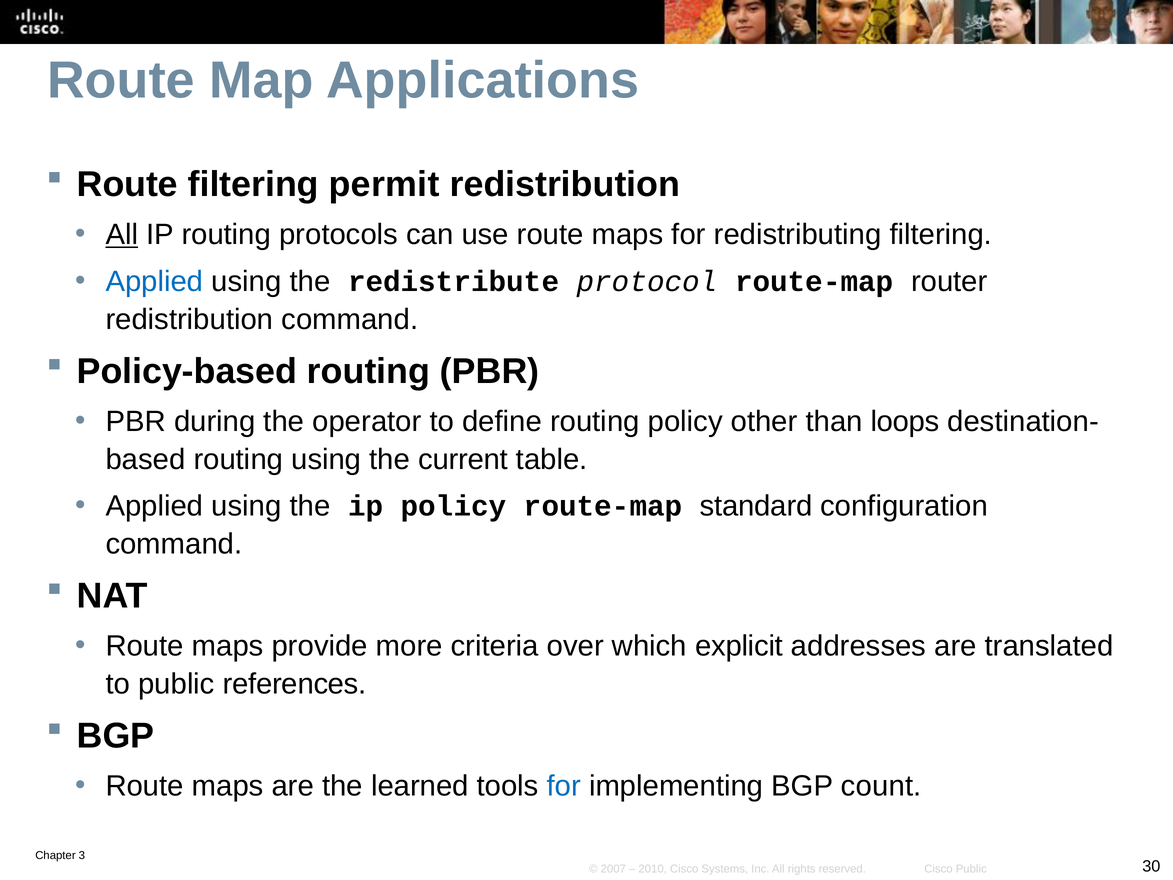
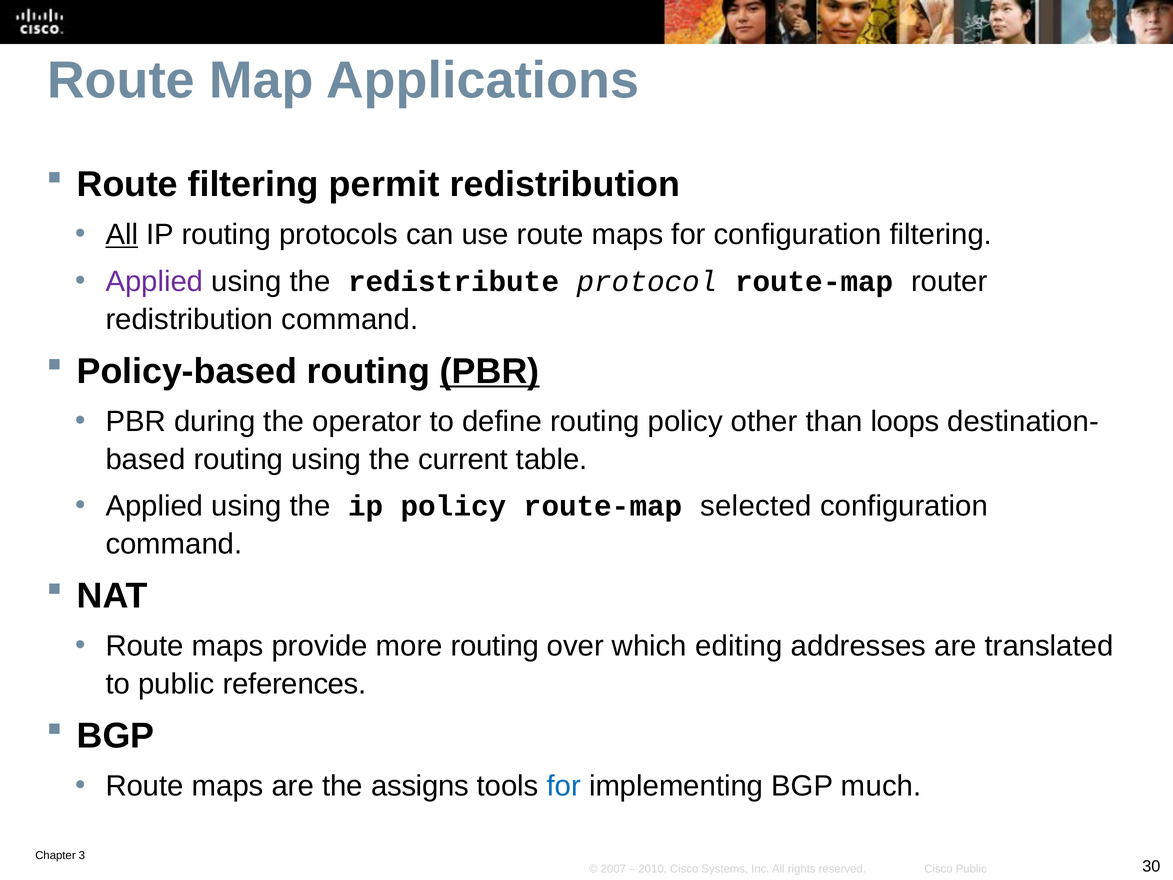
for redistributing: redistributing -> configuration
Applied at (154, 281) colour: blue -> purple
PBR at (490, 371) underline: none -> present
standard: standard -> selected
more criteria: criteria -> routing
explicit: explicit -> editing
learned: learned -> assigns
count: count -> much
